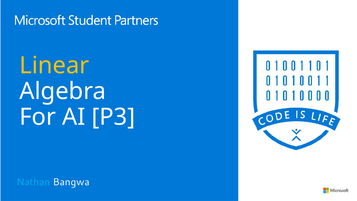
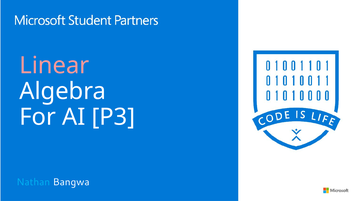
Linear colour: yellow -> pink
